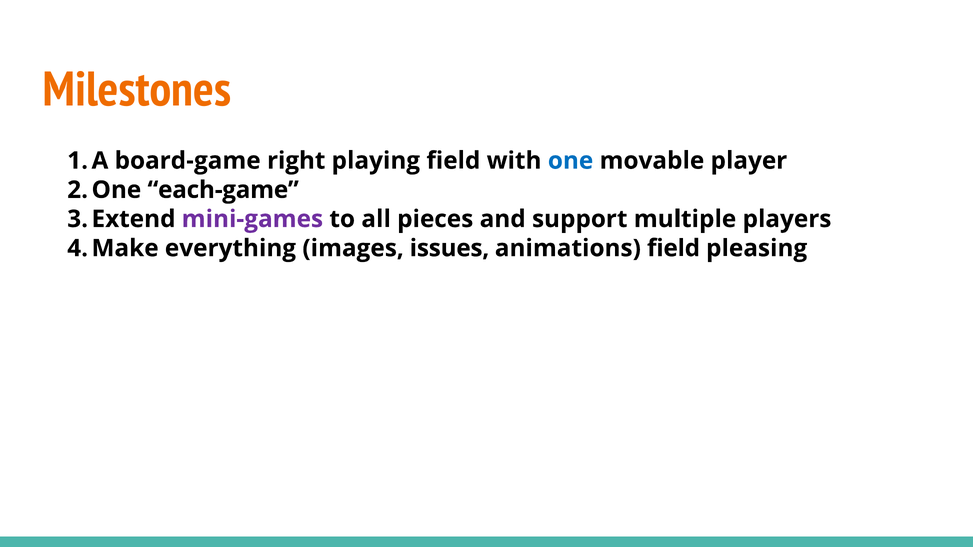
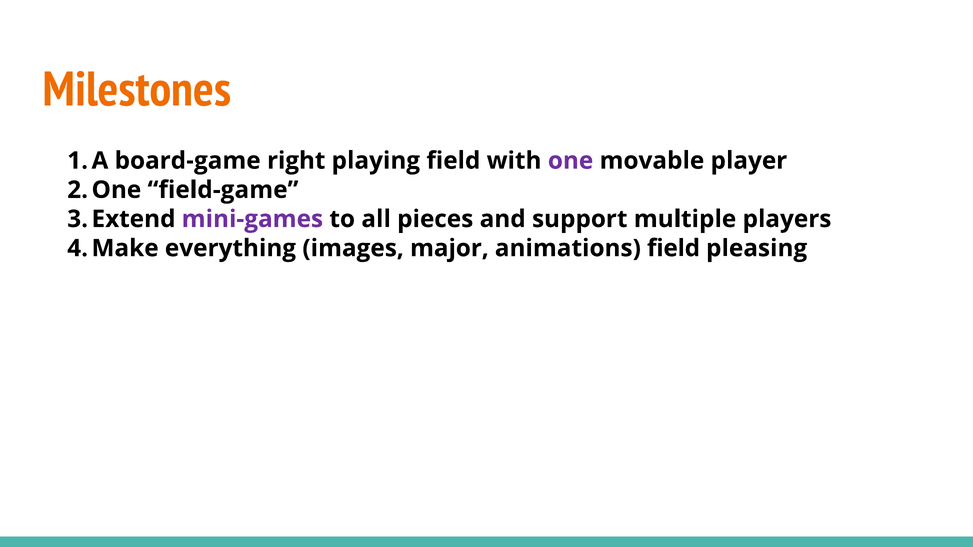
one colour: blue -> purple
each-game: each-game -> field-game
issues: issues -> major
